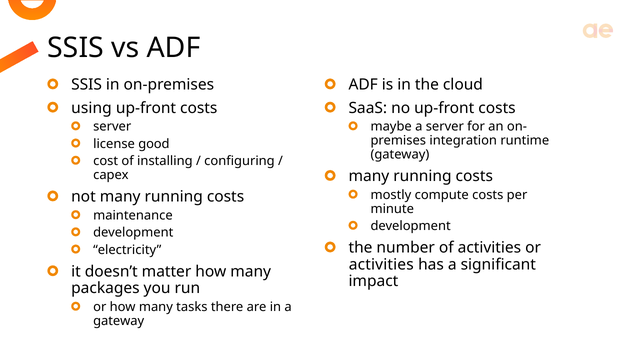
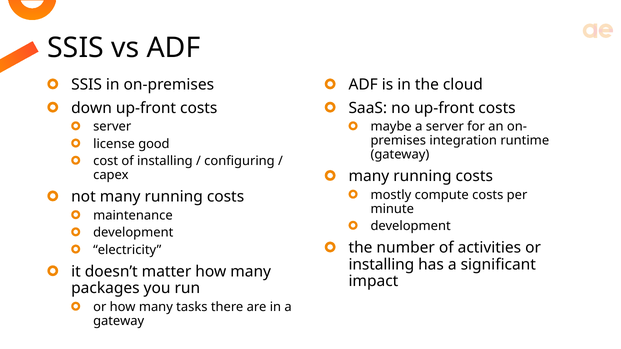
using: using -> down
activities at (381, 265): activities -> installing
